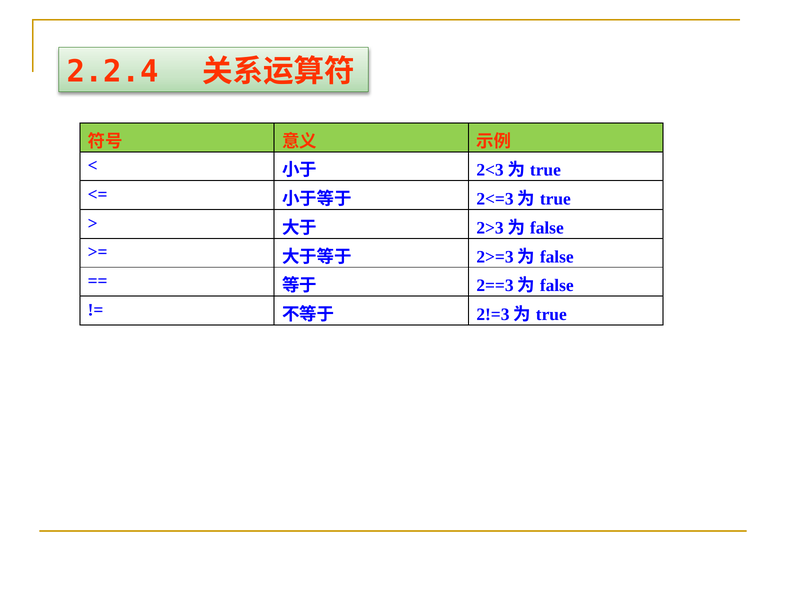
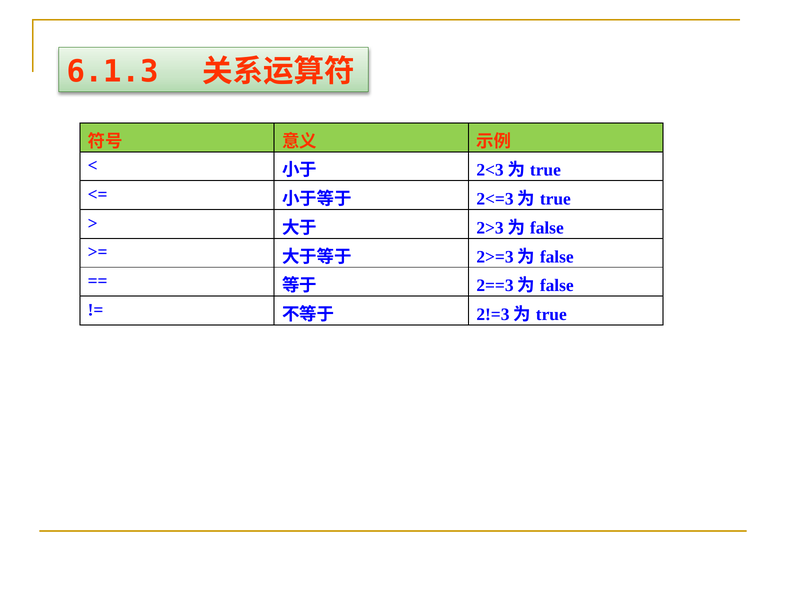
2.2.4: 2.2.4 -> 6.1.3
